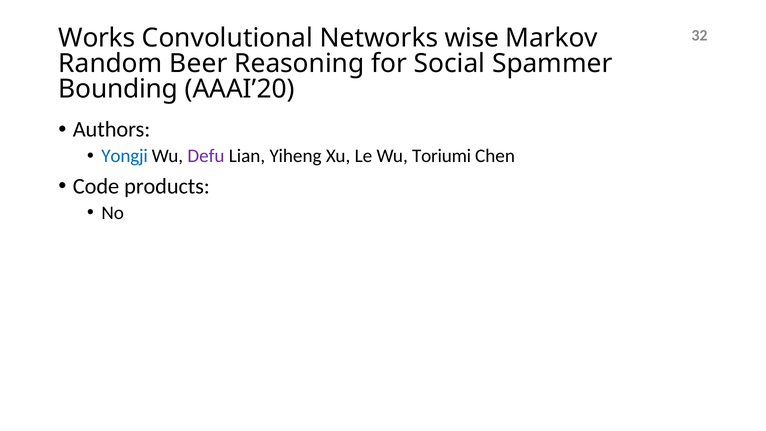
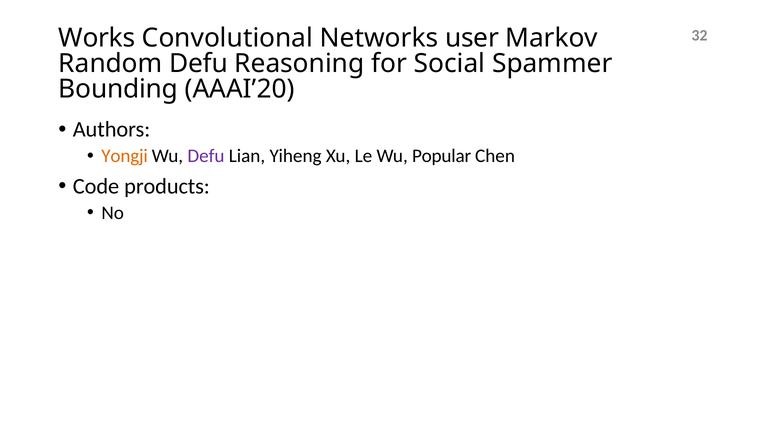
wise: wise -> user
Random Beer: Beer -> Defu
Yongji colour: blue -> orange
Toriumi: Toriumi -> Popular
